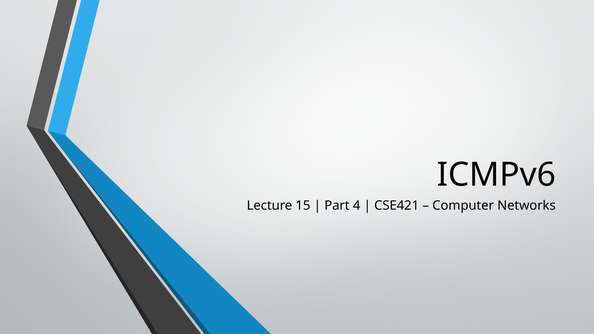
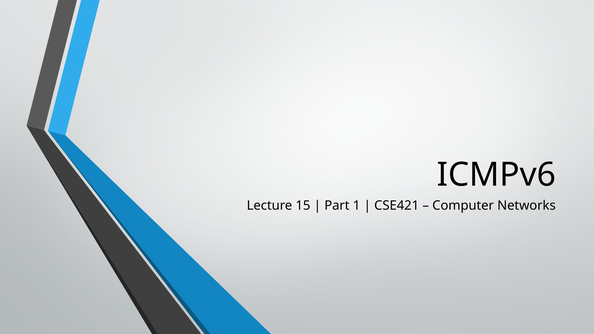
4: 4 -> 1
